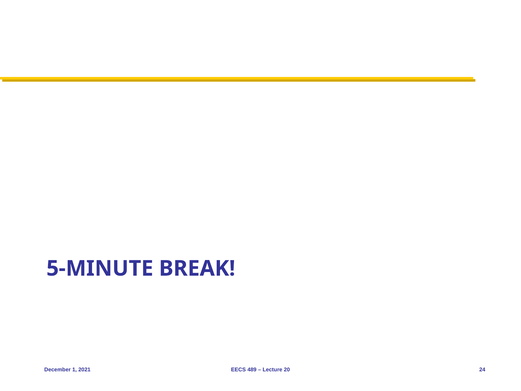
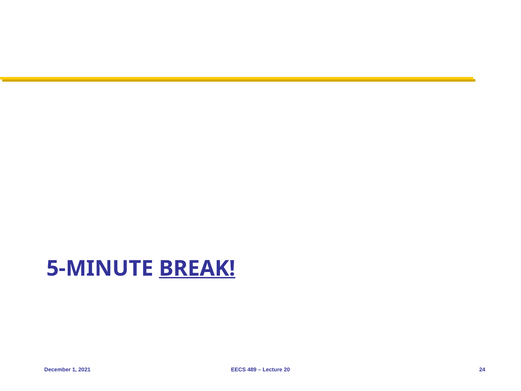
BREAK underline: none -> present
